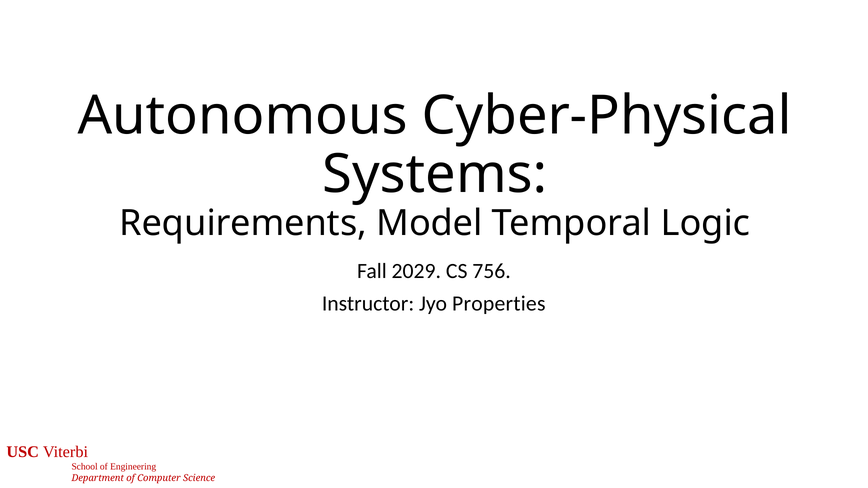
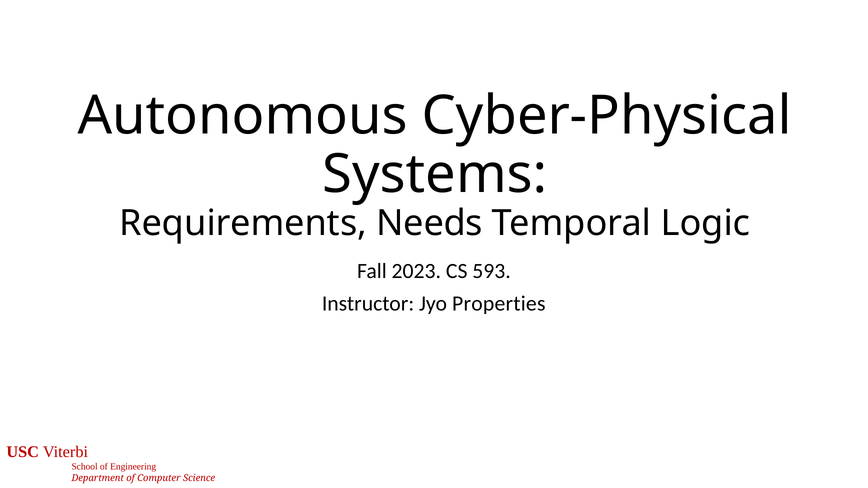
Model: Model -> Needs
2029: 2029 -> 2023
756: 756 -> 593
